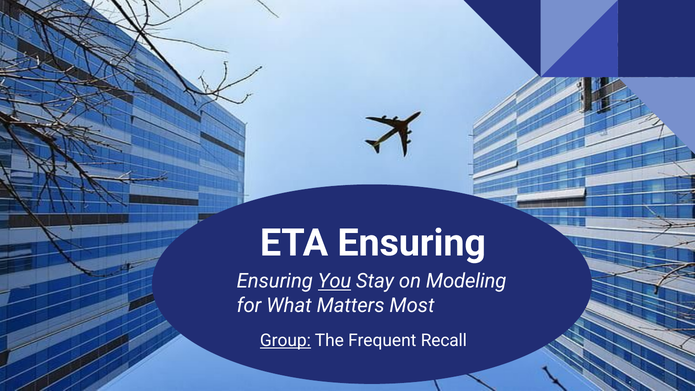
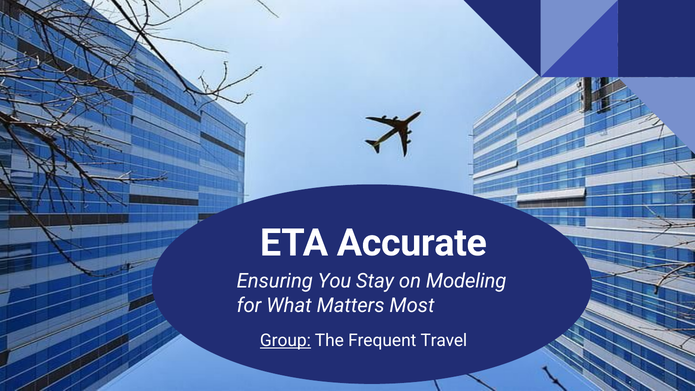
ETA Ensuring: Ensuring -> Accurate
You underline: present -> none
Recall: Recall -> Travel
